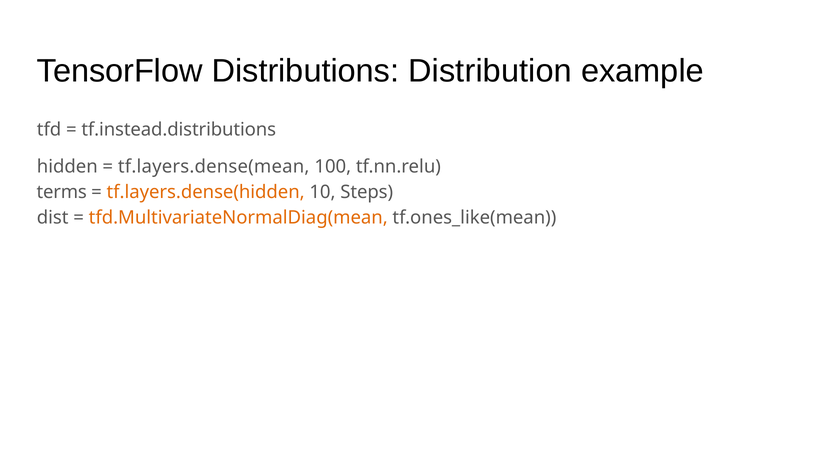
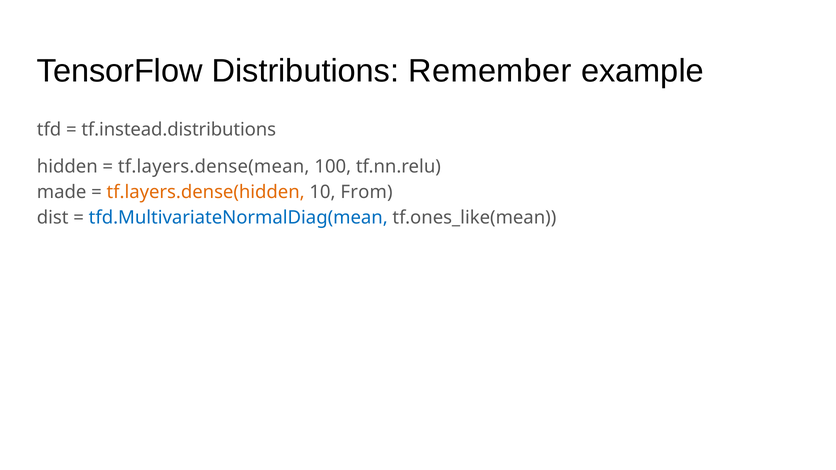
Distribution: Distribution -> Remember
terms: terms -> made
Steps: Steps -> From
tfd.MultivariateNormalDiag(mean colour: orange -> blue
